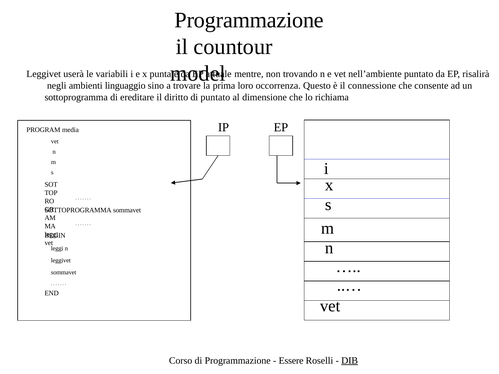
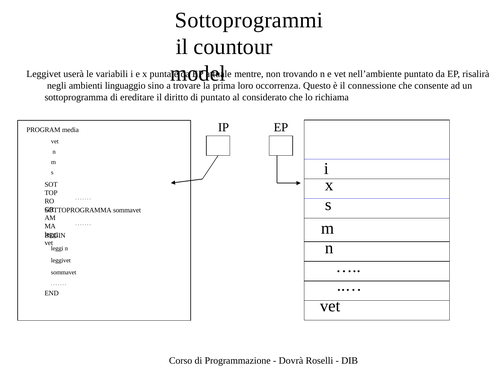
Programmazione at (249, 20): Programmazione -> Sottoprogrammi
dimensione: dimensione -> considerato
Essere: Essere -> Dovrà
DIB underline: present -> none
